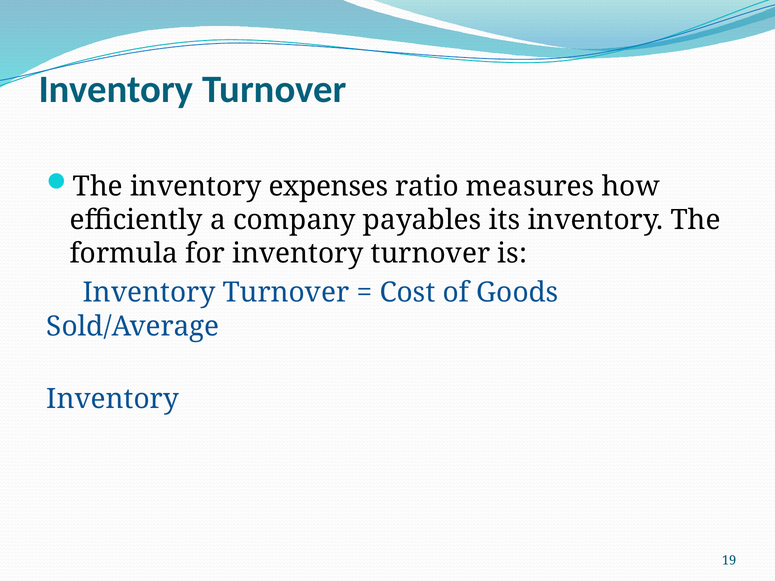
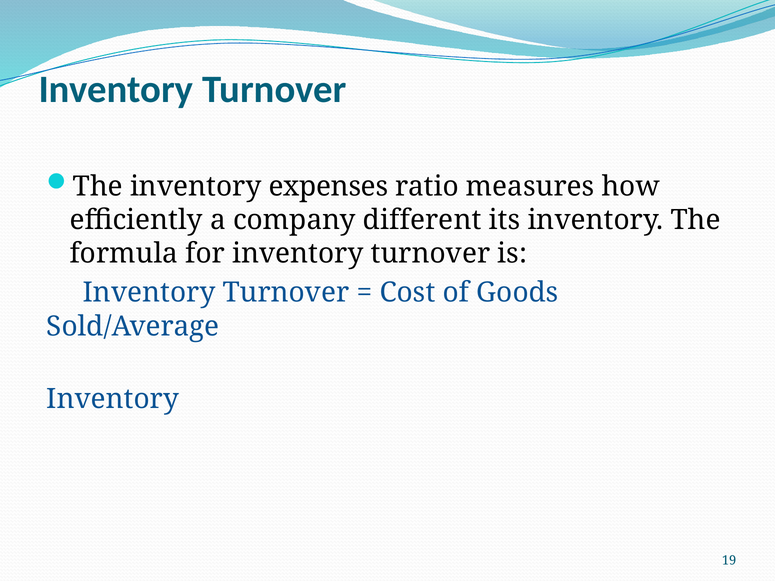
payables: payables -> different
